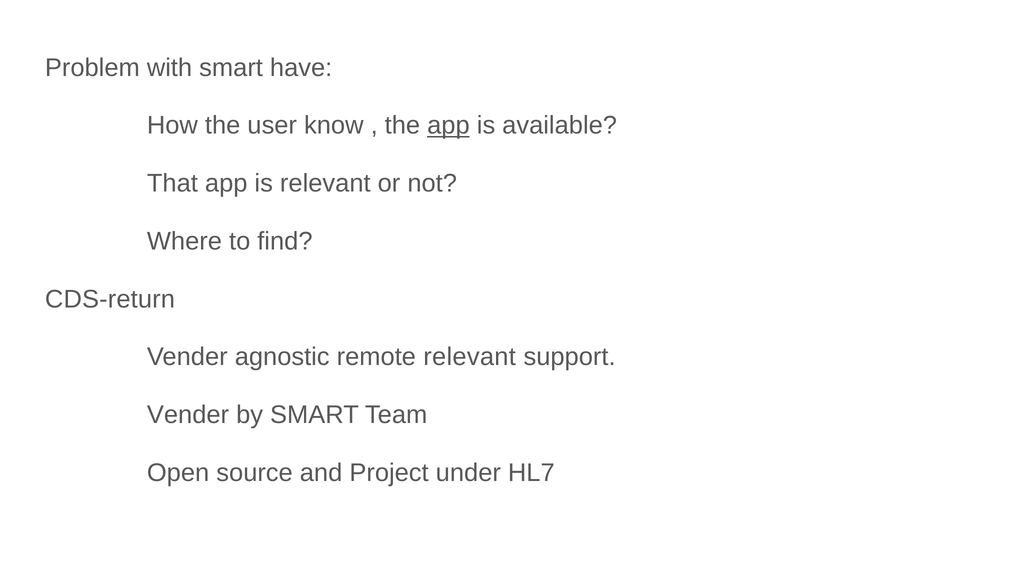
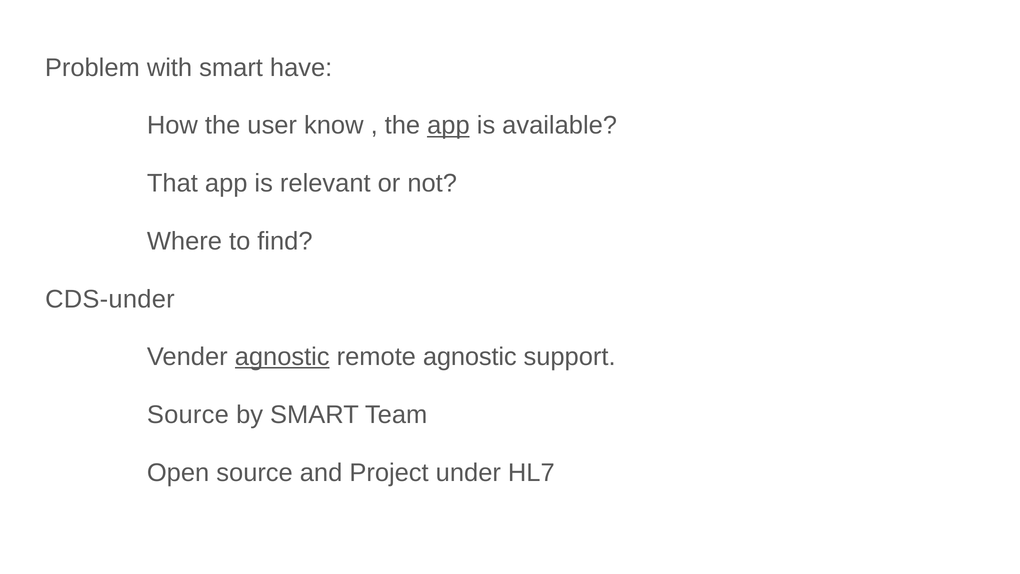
CDS-return: CDS-return -> CDS-under
agnostic at (282, 357) underline: none -> present
remote relevant: relevant -> agnostic
Vender at (188, 415): Vender -> Source
